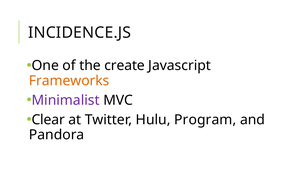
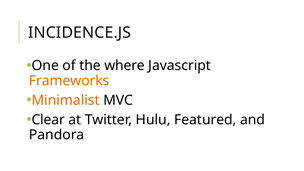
create: create -> where
Minimalist colour: purple -> orange
Program: Program -> Featured
